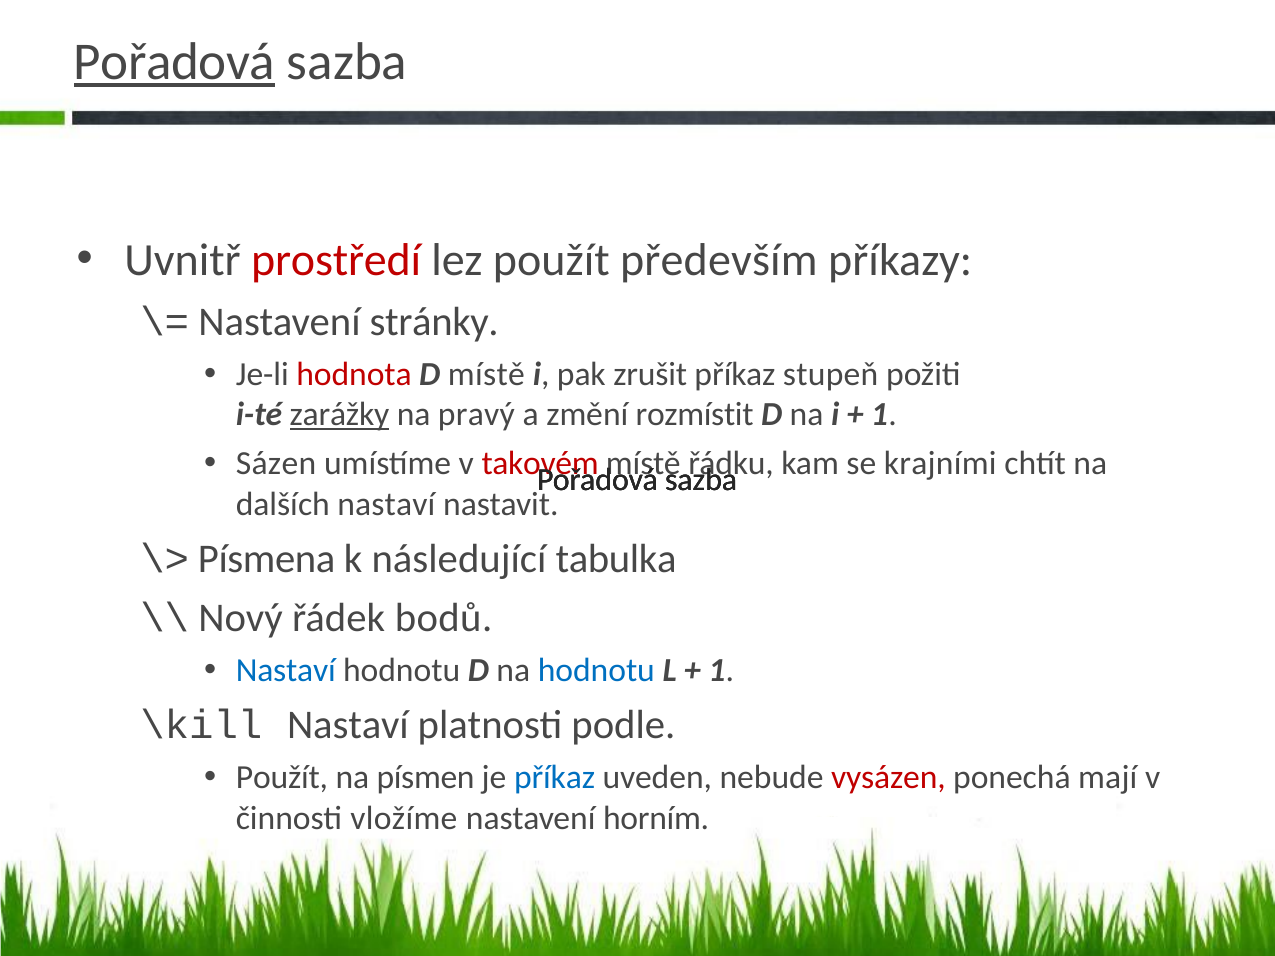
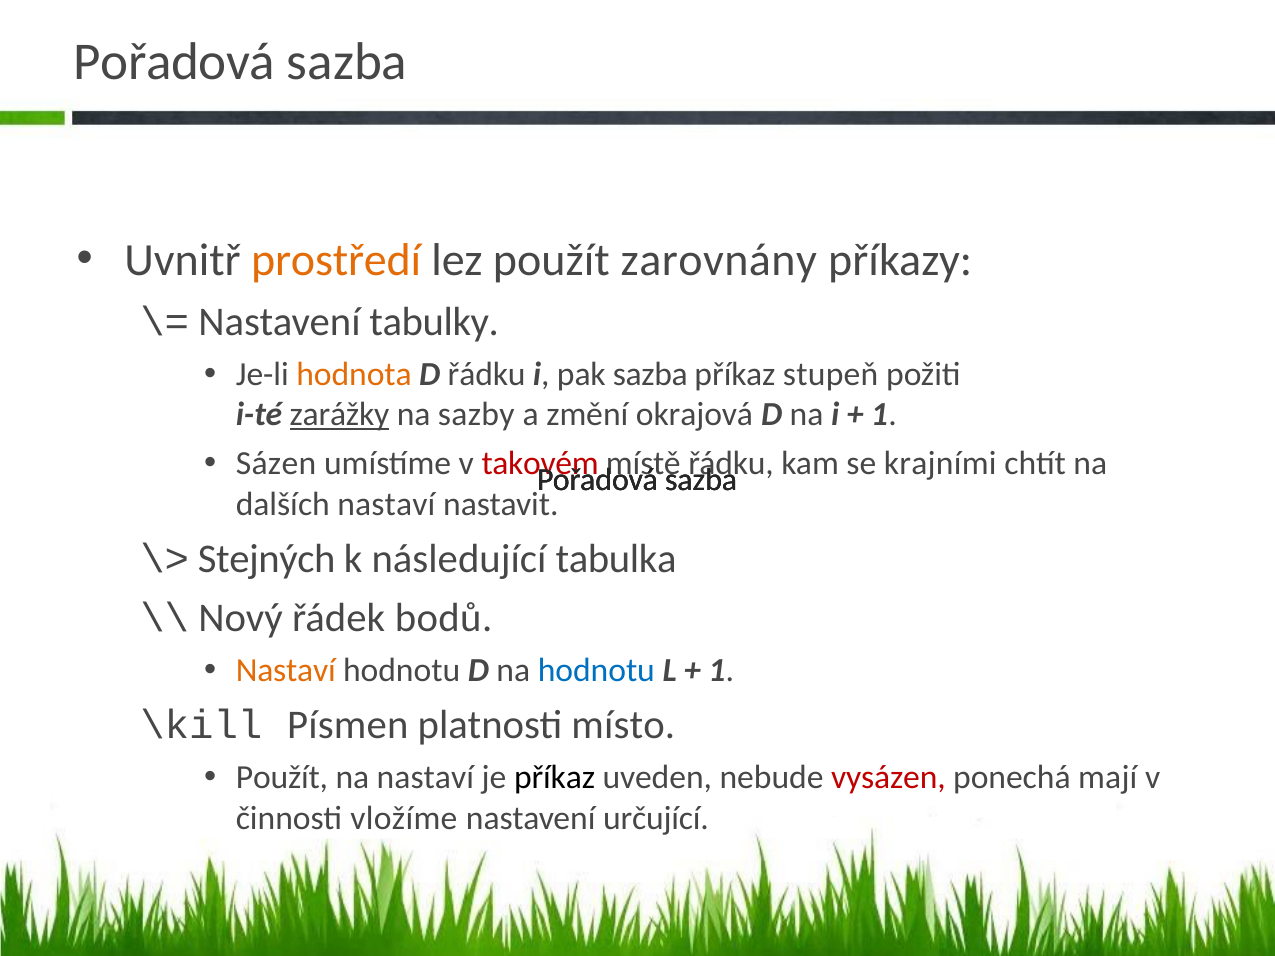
Pořadová at (175, 62) underline: present -> none
prostředí colour: red -> orange
především: především -> zarovnány
stránky: stránky -> tabulky
hodnota colour: red -> orange
D místě: místě -> řádku
pak zrušit: zrušit -> sazba
pravý: pravý -> sazby
rozmístit: rozmístit -> okrajová
Písmena: Písmena -> Stejných
Nastaví at (286, 670) colour: blue -> orange
\kill Nastaví: Nastaví -> Písmen
podle: podle -> místo
na písmen: písmen -> nastaví
příkaz at (555, 778) colour: blue -> black
horním: horním -> určující
